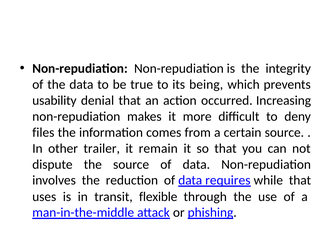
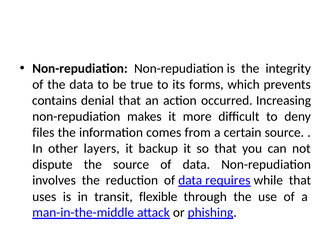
being: being -> forms
usability: usability -> contains
trailer: trailer -> layers
remain: remain -> backup
